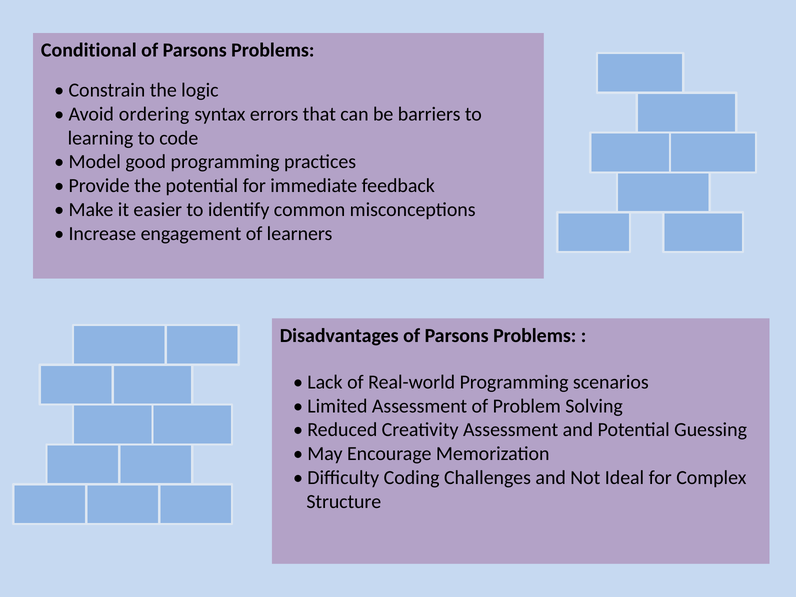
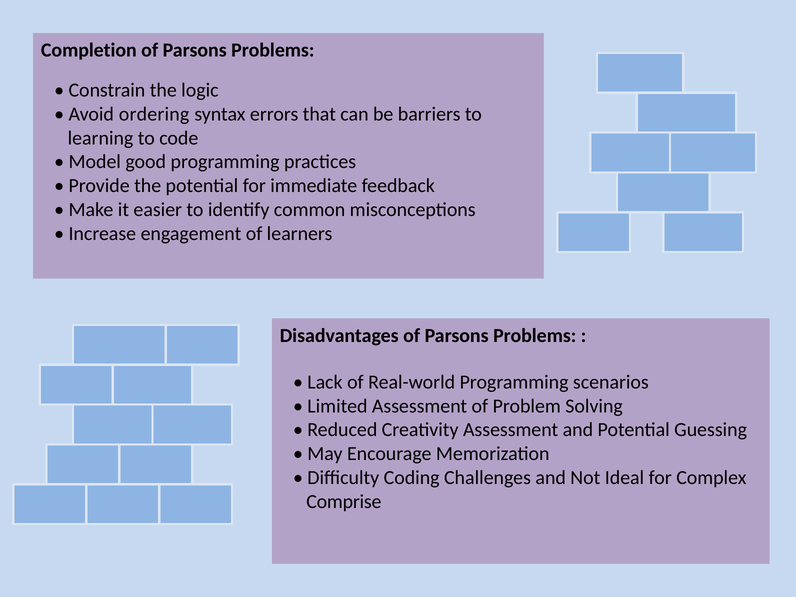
Conditional: Conditional -> Completion
Structure: Structure -> Comprise
